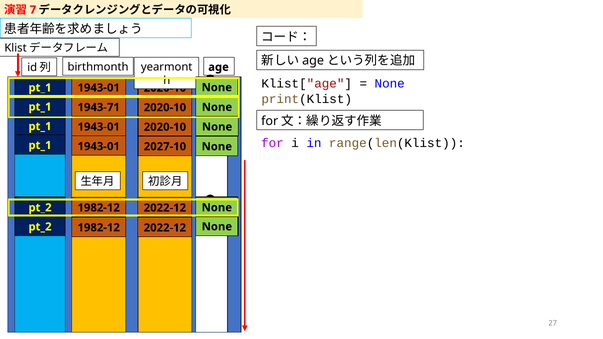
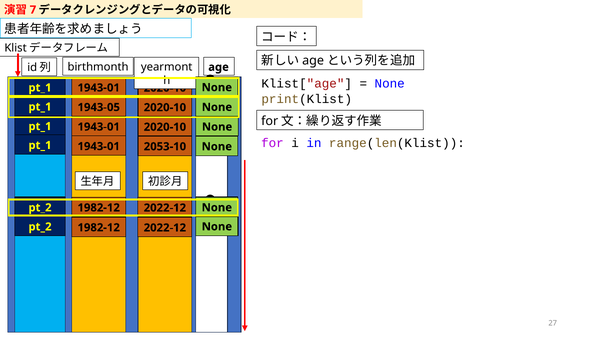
1943-71: 1943-71 -> 1943-05
2027-10: 2027-10 -> 2053-10
